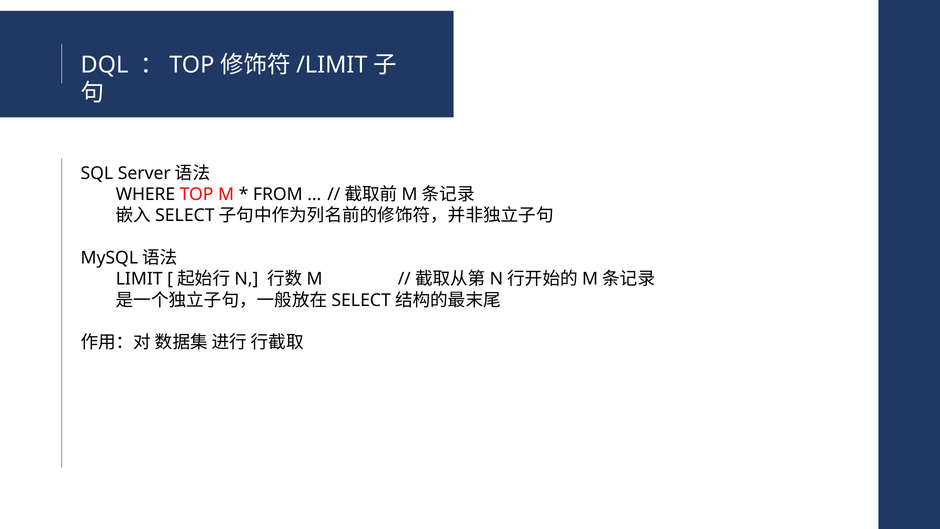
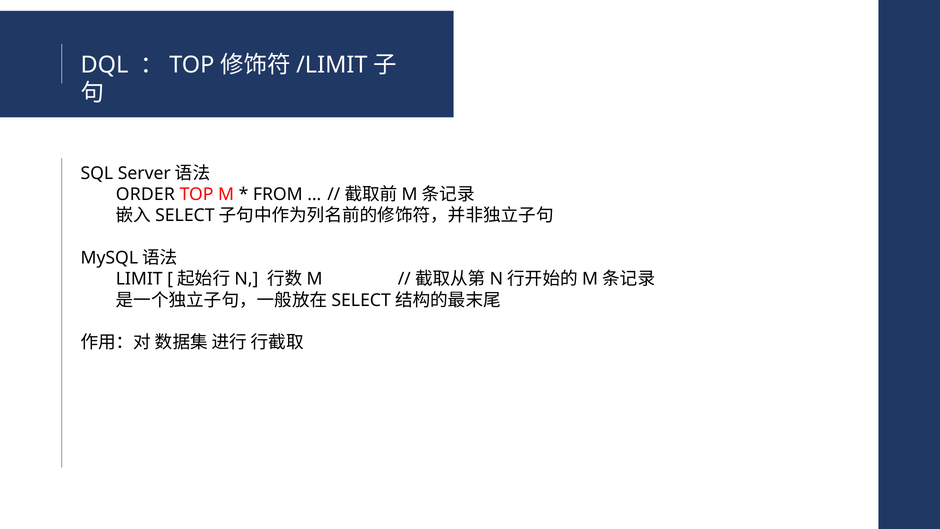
WHERE: WHERE -> ORDER
